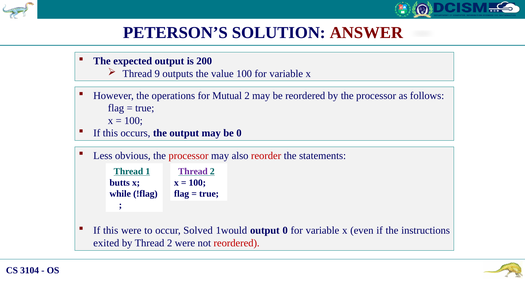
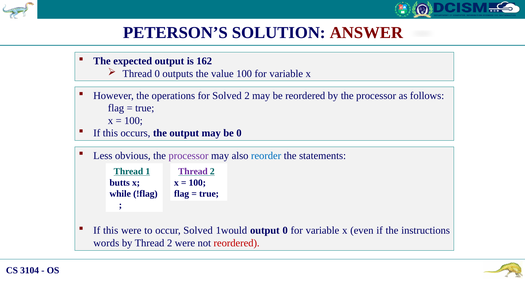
200: 200 -> 162
Thread 9: 9 -> 0
for Mutual: Mutual -> Solved
processor at (189, 156) colour: red -> purple
reorder colour: red -> blue
exited: exited -> words
